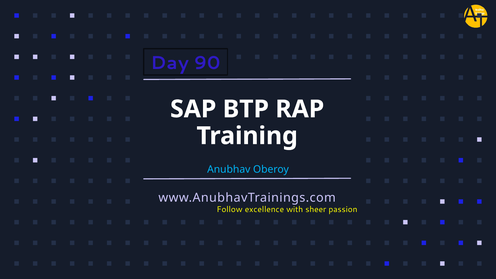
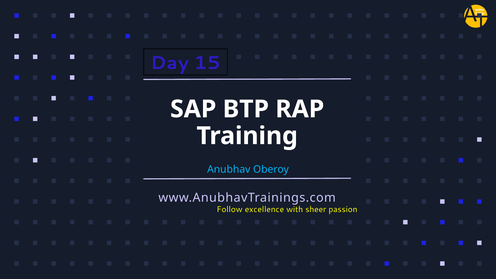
90: 90 -> 15
